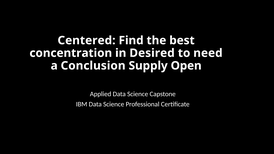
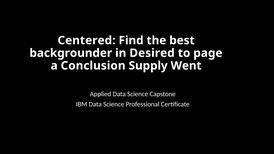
concentration: concentration -> backgrounder
need: need -> page
Open: Open -> Went
